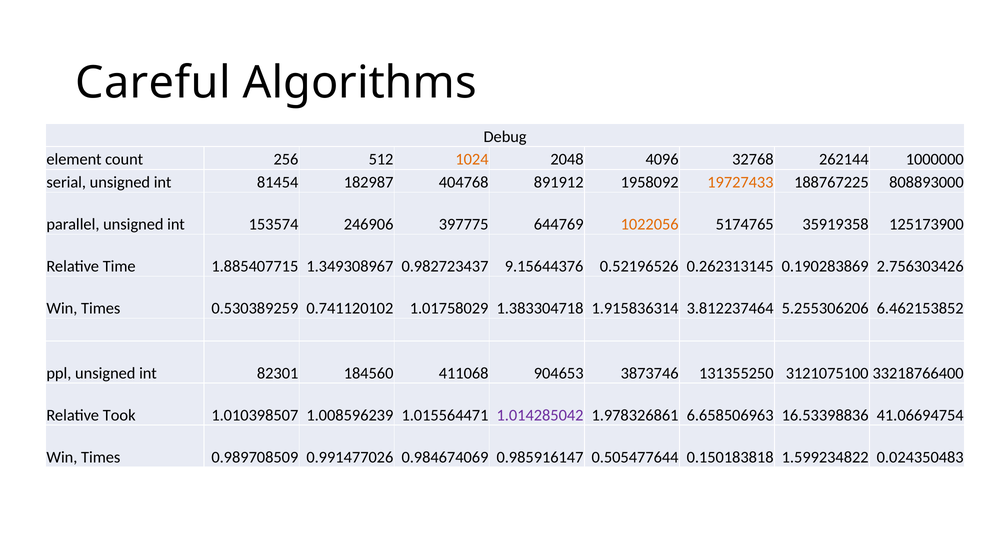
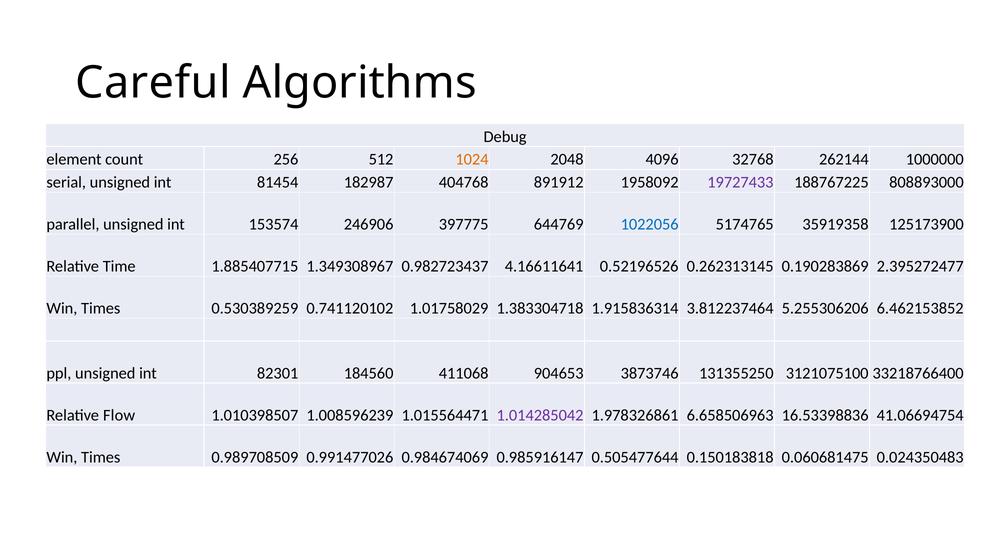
19727433 colour: orange -> purple
1022056 colour: orange -> blue
9.15644376: 9.15644376 -> 4.16611641
2.756303426: 2.756303426 -> 2.395272477
Took: Took -> Flow
1.599234822: 1.599234822 -> 0.060681475
